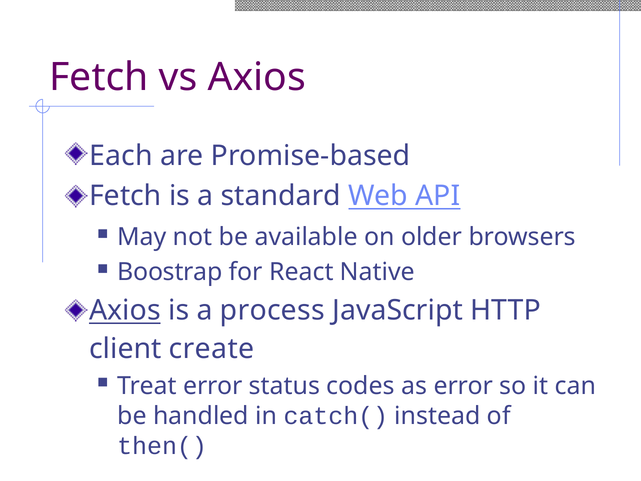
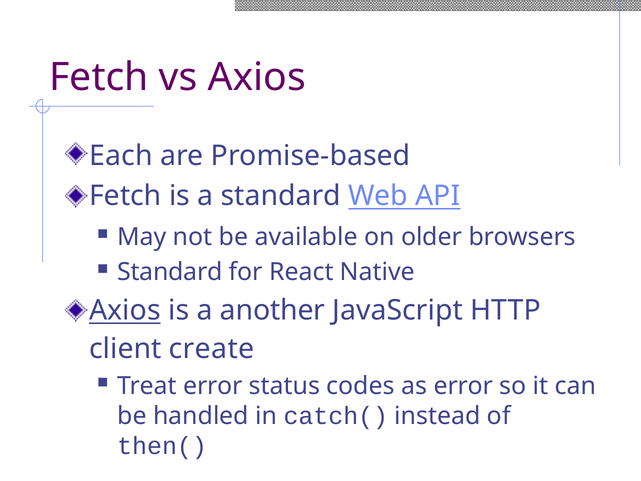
Boostrap at (170, 272): Boostrap -> Standard
process: process -> another
